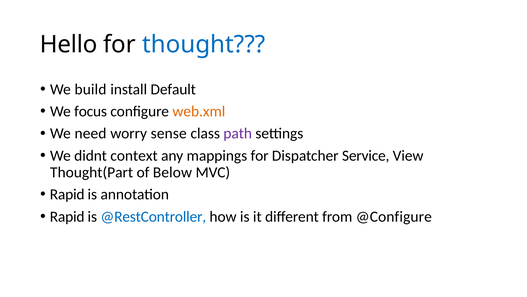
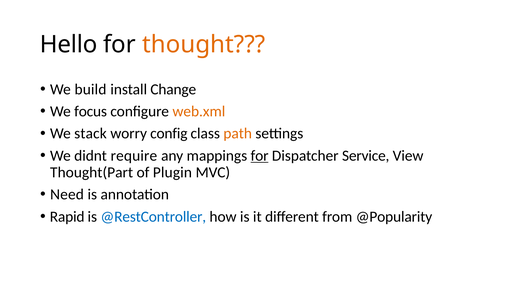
thought colour: blue -> orange
Default: Default -> Change
need: need -> stack
sense: sense -> config
path colour: purple -> orange
context: context -> require
for at (260, 155) underline: none -> present
Below: Below -> Plugin
Rapid at (67, 194): Rapid -> Need
@Configure: @Configure -> @Popularity
